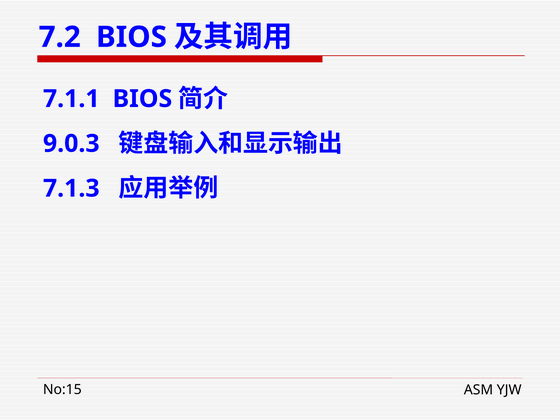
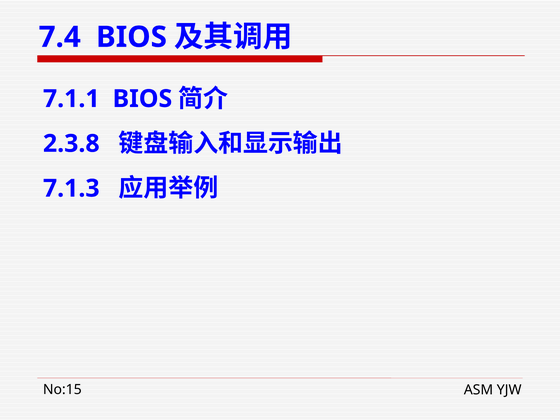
7.2: 7.2 -> 7.4
9.0.3: 9.0.3 -> 2.3.8
